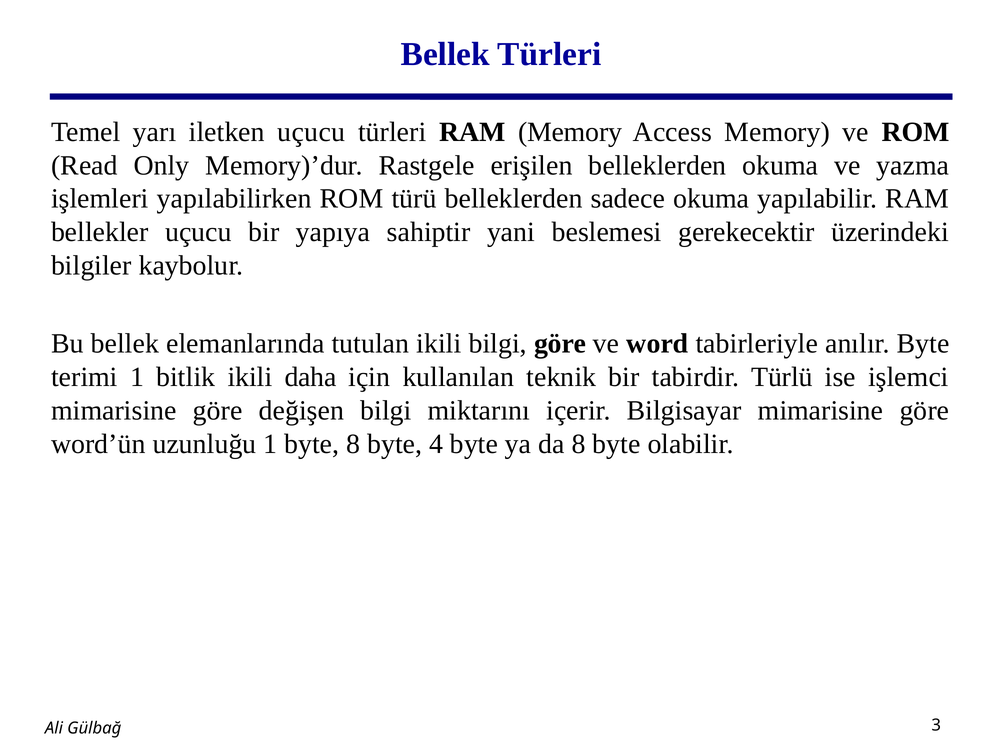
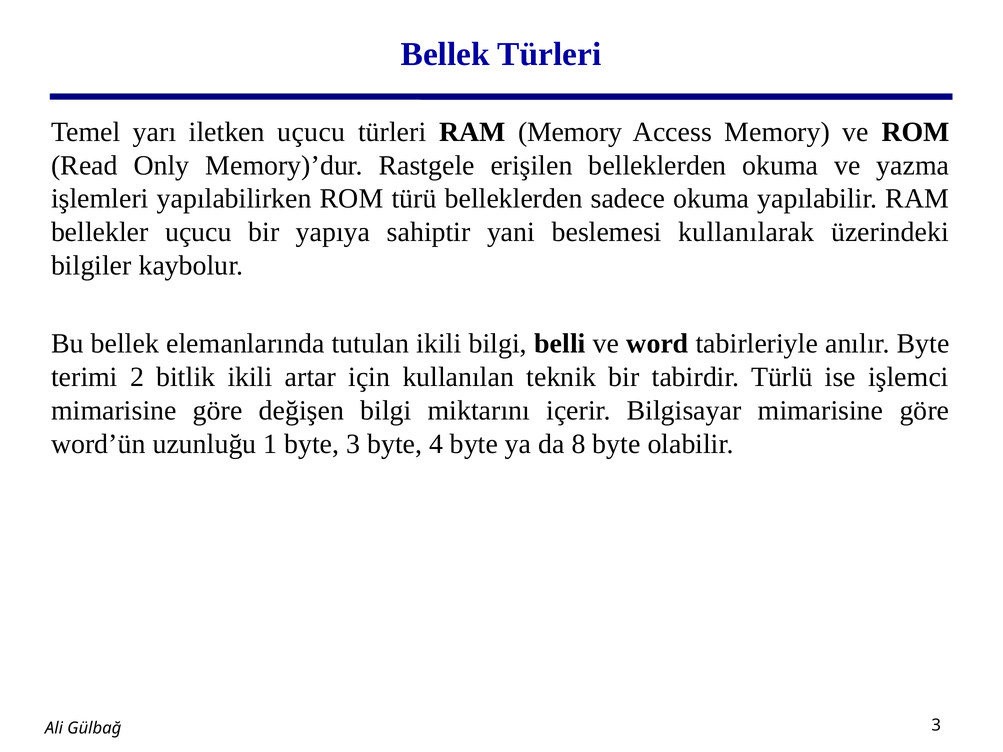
gerekecektir: gerekecektir -> kullanılarak
bilgi göre: göre -> belli
terimi 1: 1 -> 2
daha: daha -> artar
byte 8: 8 -> 3
